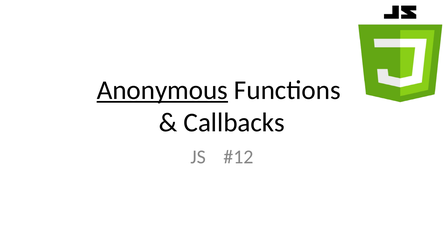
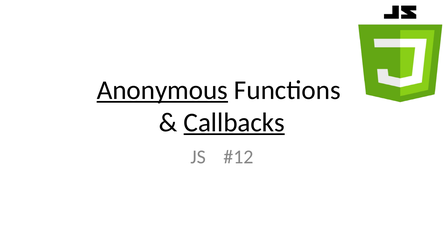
Callbacks underline: none -> present
